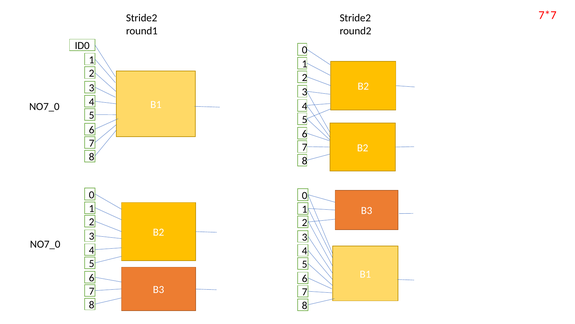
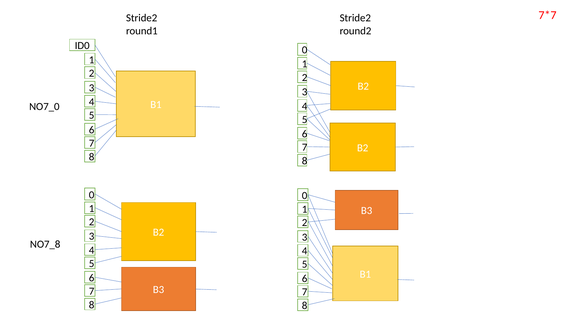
NO7_0 at (45, 244): NO7_0 -> NO7_8
